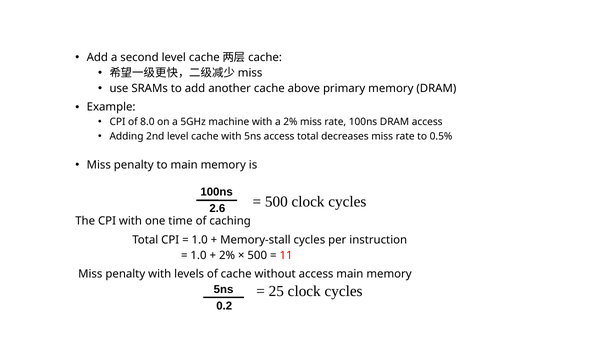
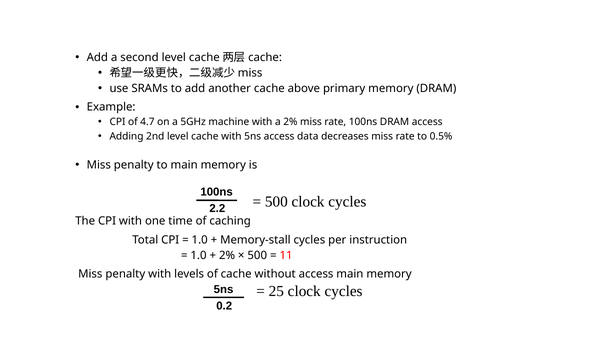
8.0: 8.0 -> 4.7
access total: total -> data
2.6: 2.6 -> 2.2
